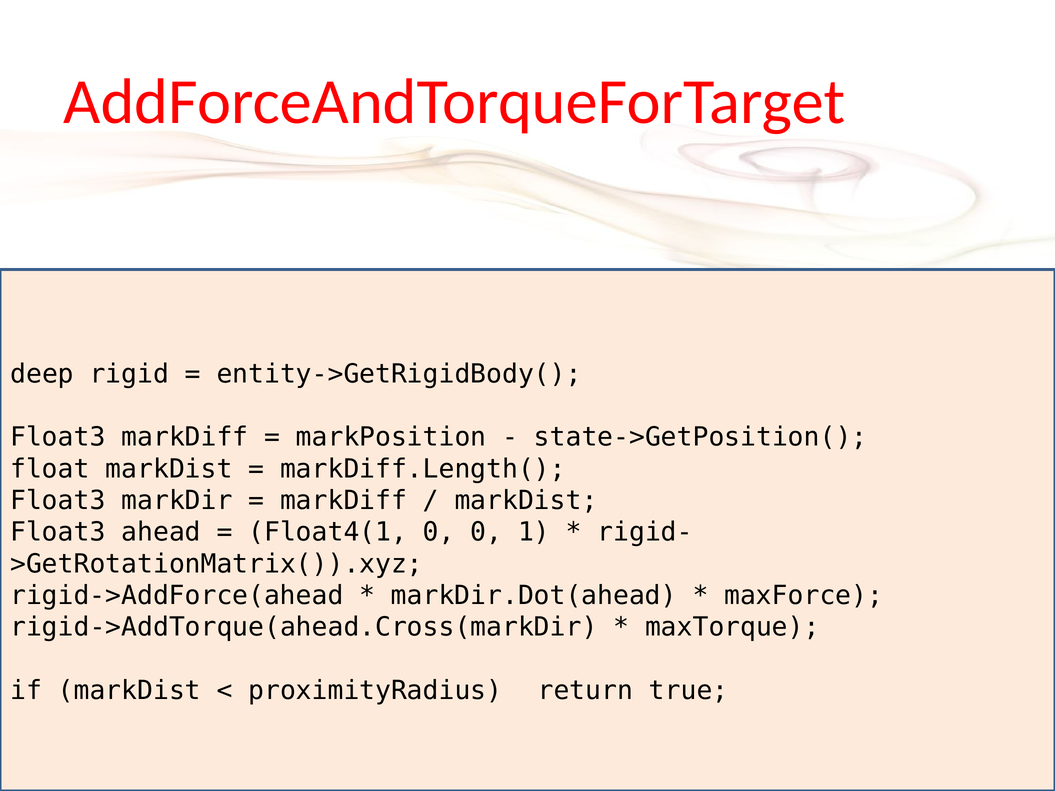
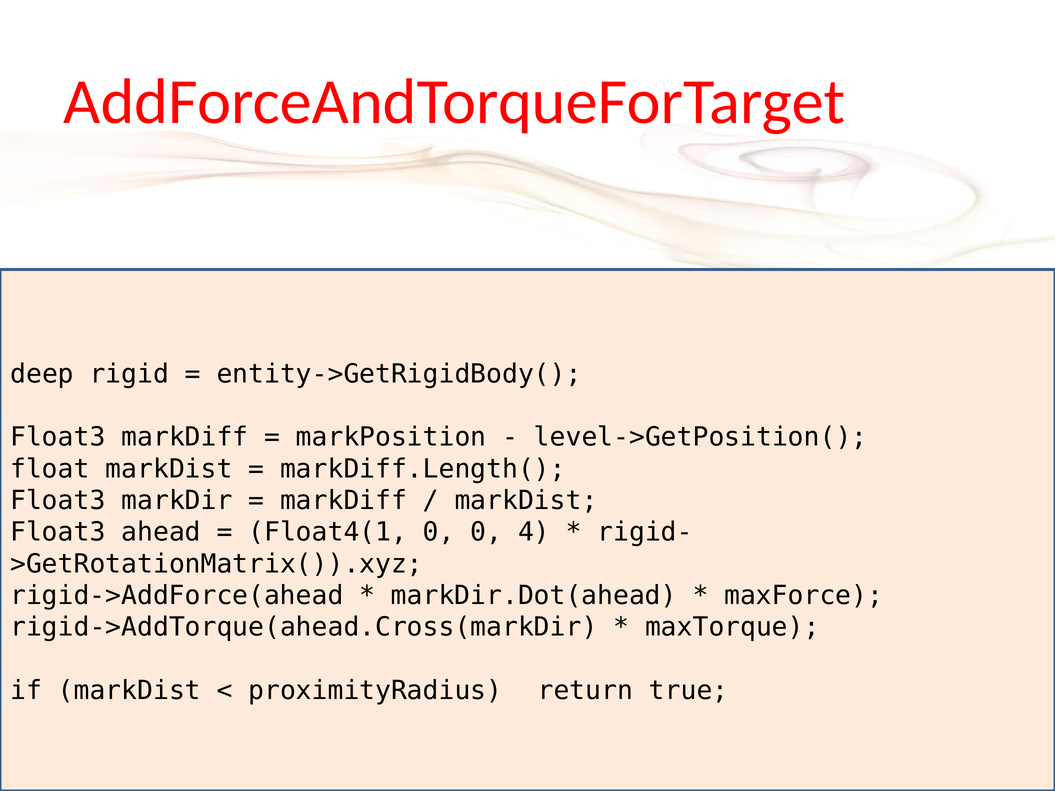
state->GetPosition(: state->GetPosition( -> level->GetPosition(
1: 1 -> 4
